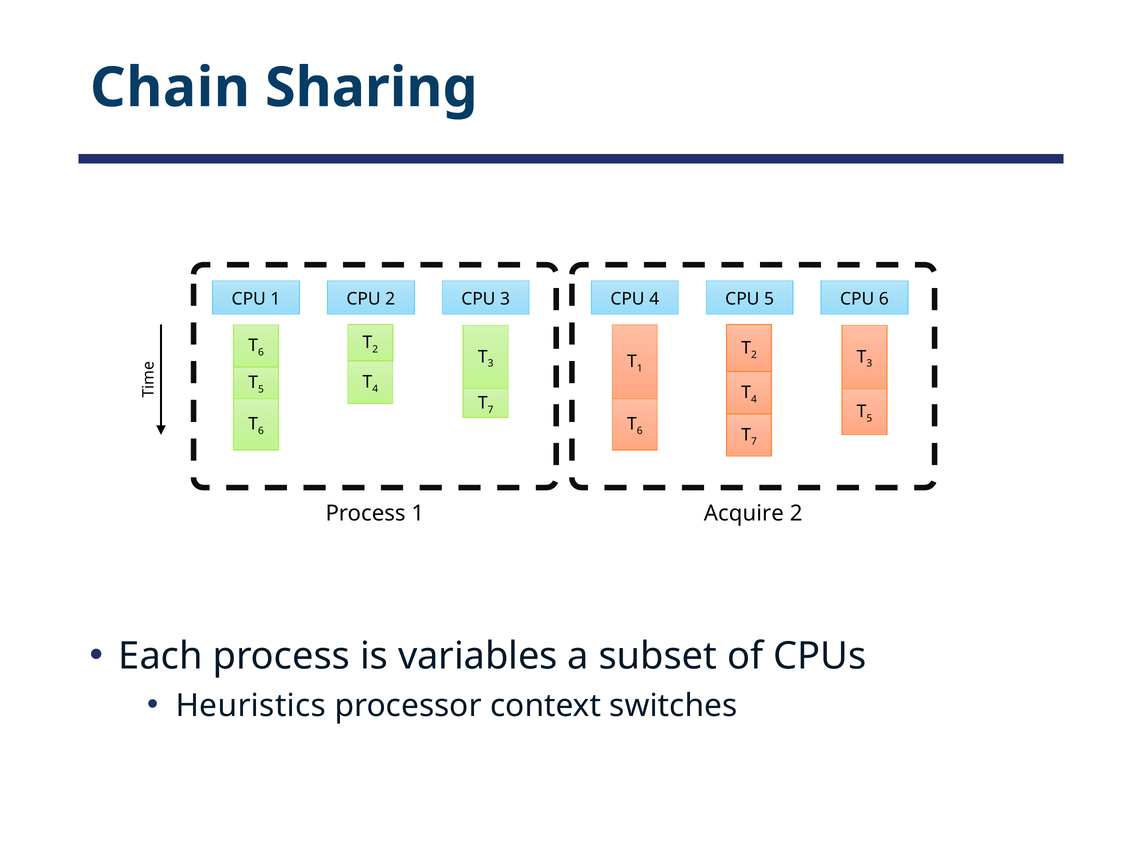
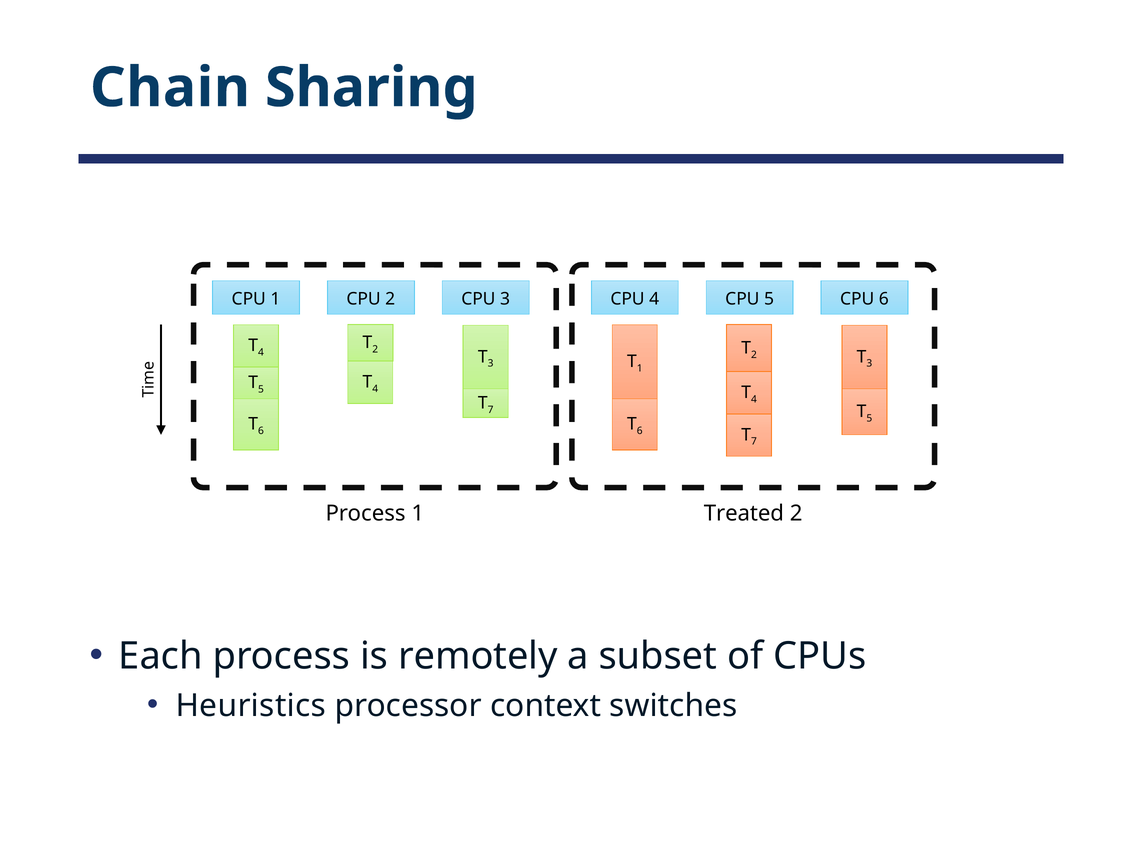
6 at (261, 352): 6 -> 4
Acquire: Acquire -> Treated
variables: variables -> remotely
